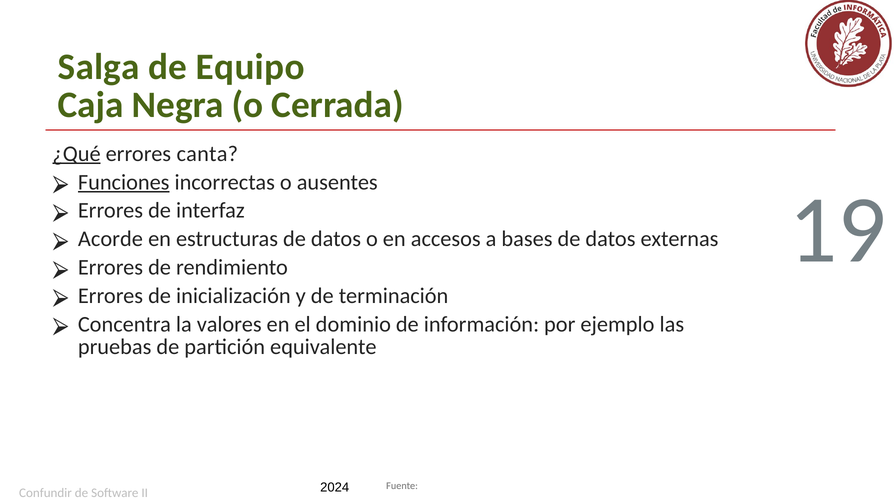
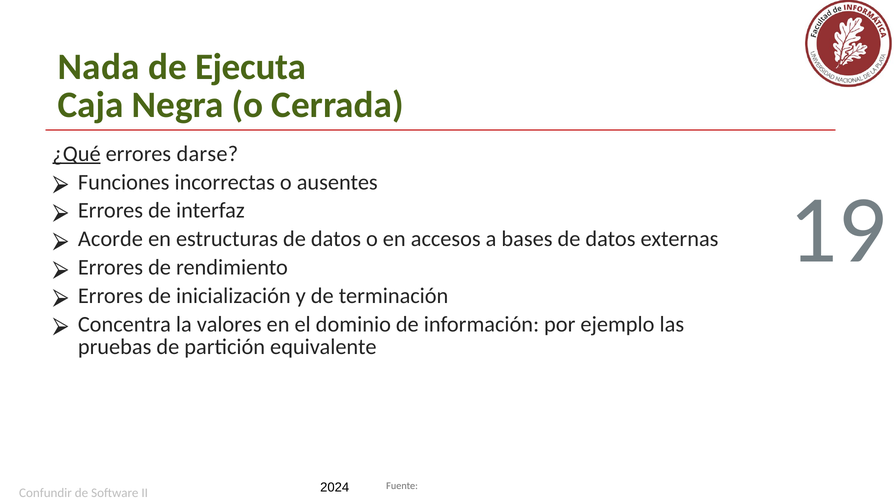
Salga: Salga -> Nada
Equipo: Equipo -> Ejecuta
canta: canta -> darse
Funciones underline: present -> none
